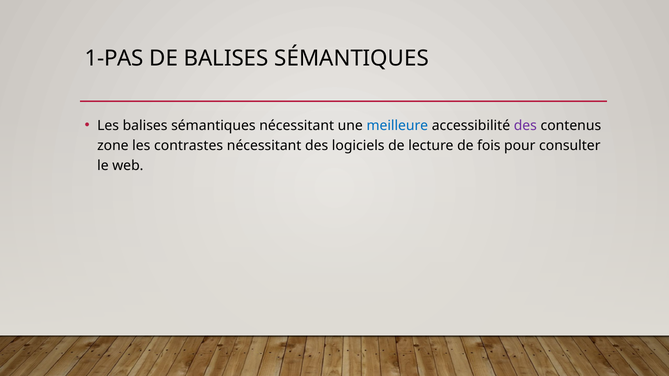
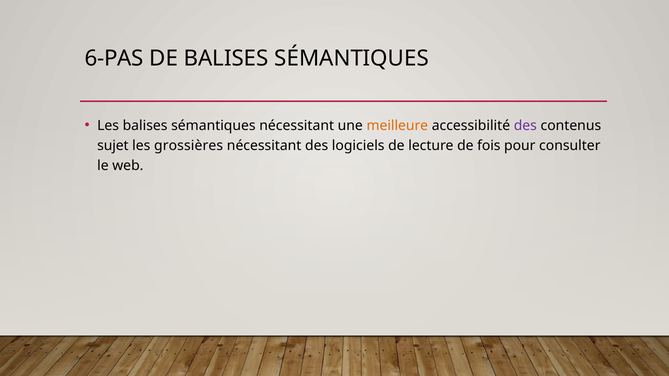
1-PAS: 1-PAS -> 6-PAS
meilleure colour: blue -> orange
zone: zone -> sujet
contrastes: contrastes -> grossières
